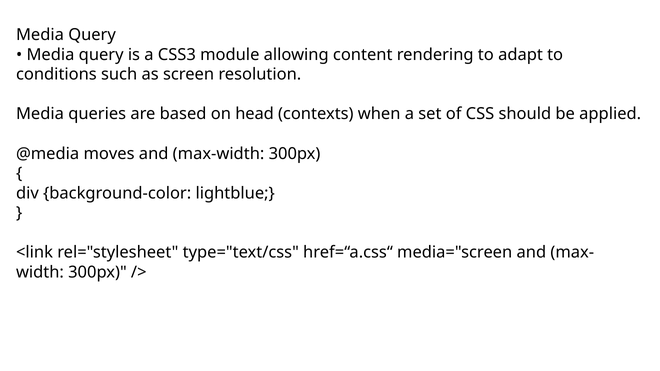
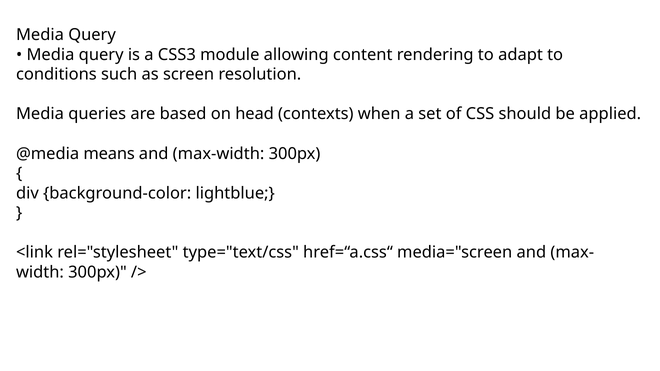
moves: moves -> means
